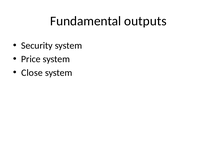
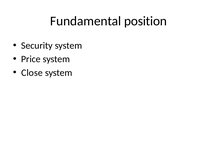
outputs: outputs -> position
